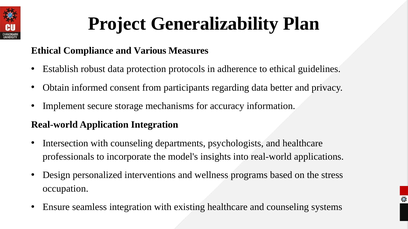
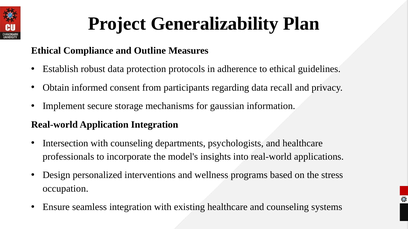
Various: Various -> Outline
better: better -> recall
accuracy: accuracy -> gaussian
